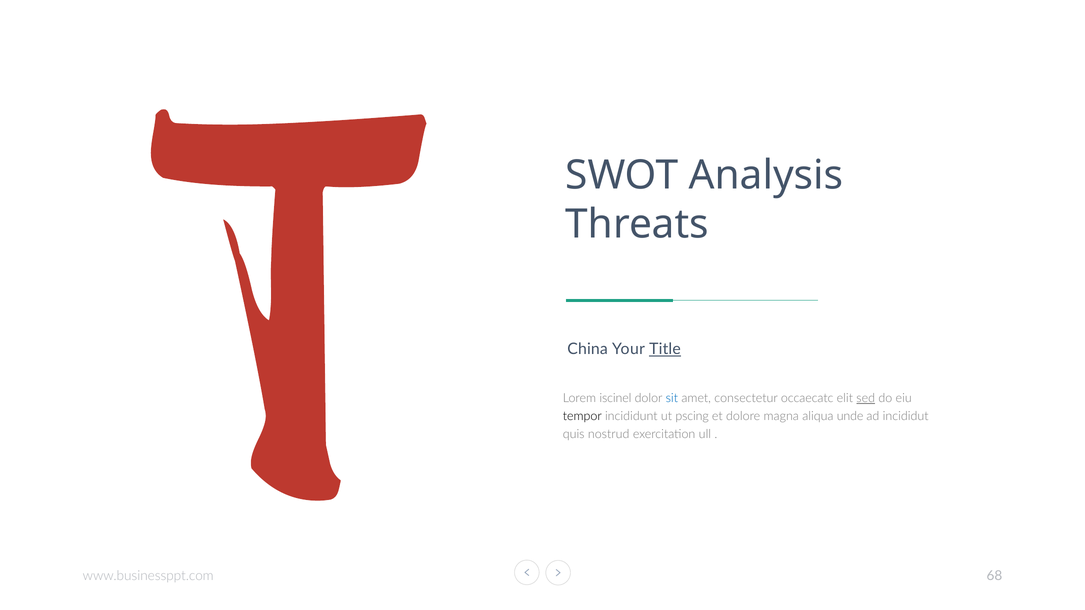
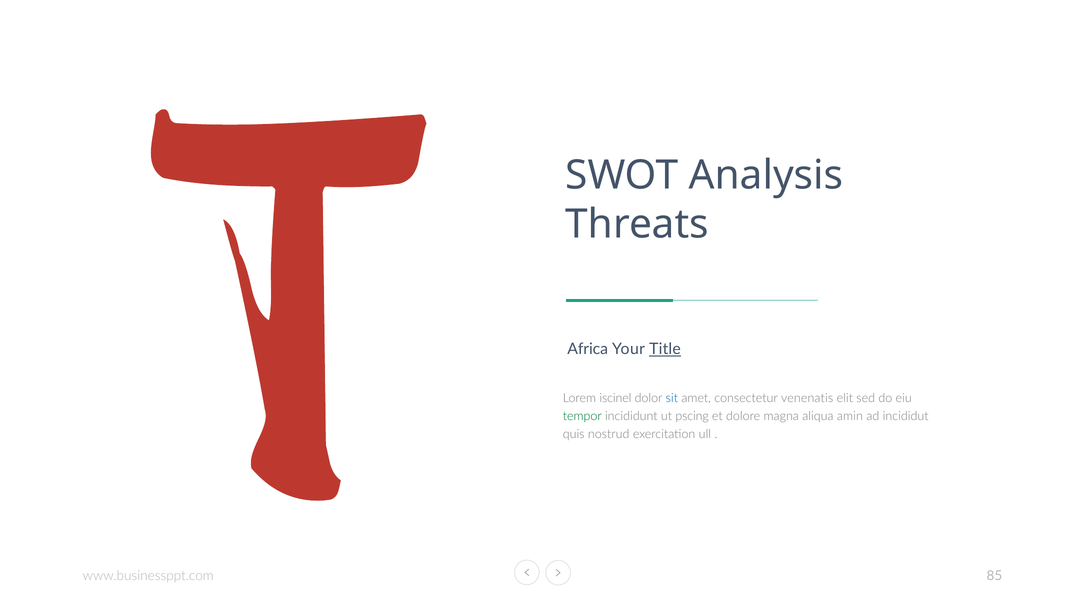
China: China -> Africa
occaecatc: occaecatc -> venenatis
sed underline: present -> none
tempor colour: black -> green
unde: unde -> amin
68: 68 -> 85
